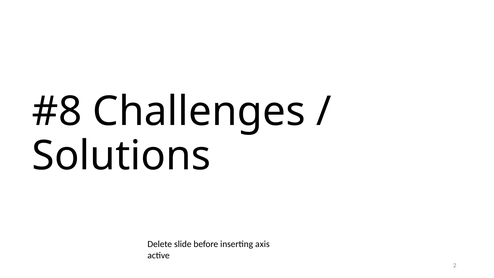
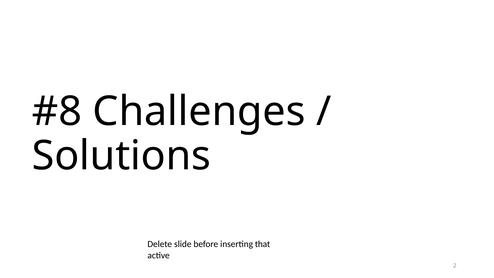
axis: axis -> that
